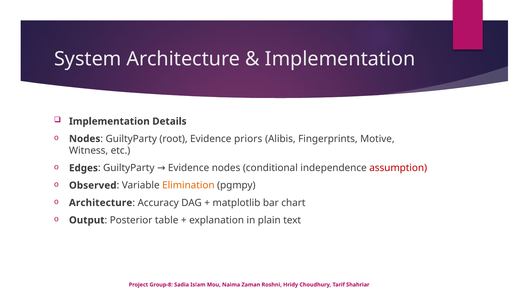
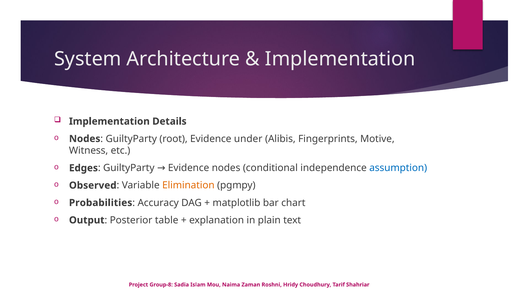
priors: priors -> under
assumption colour: red -> blue
Architecture at (101, 203): Architecture -> Probabilities
